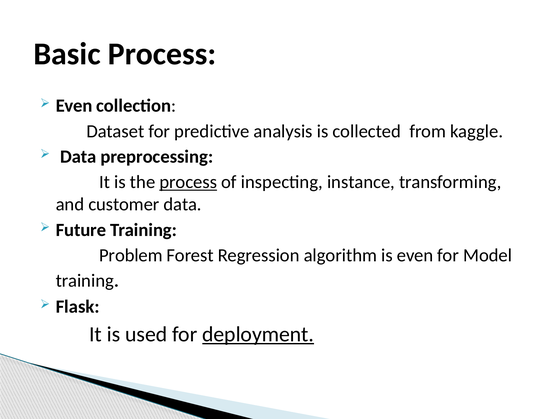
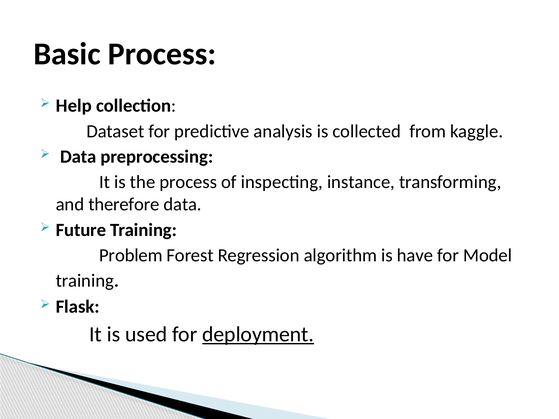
Even at (74, 106): Even -> Help
process at (188, 182) underline: present -> none
customer: customer -> therefore
is even: even -> have
